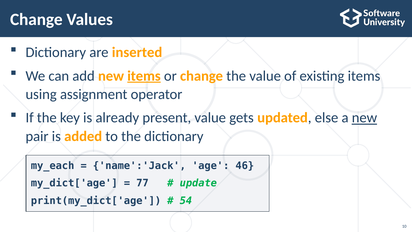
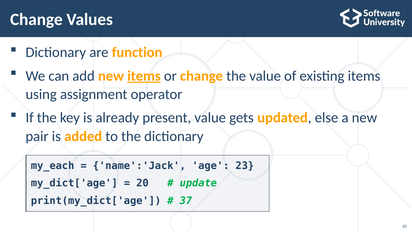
inserted: inserted -> function
new at (364, 118) underline: present -> none
46: 46 -> 23
77: 77 -> 20
54: 54 -> 37
